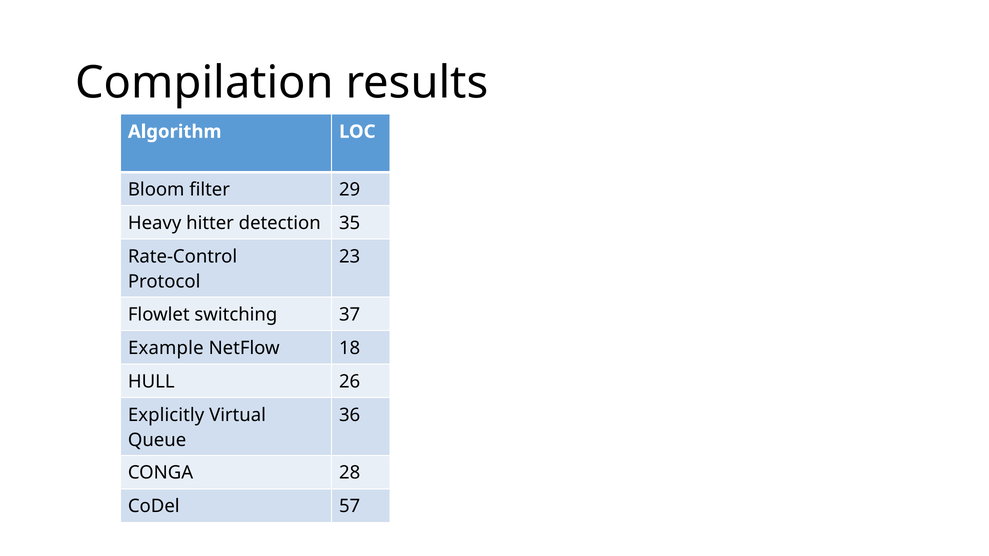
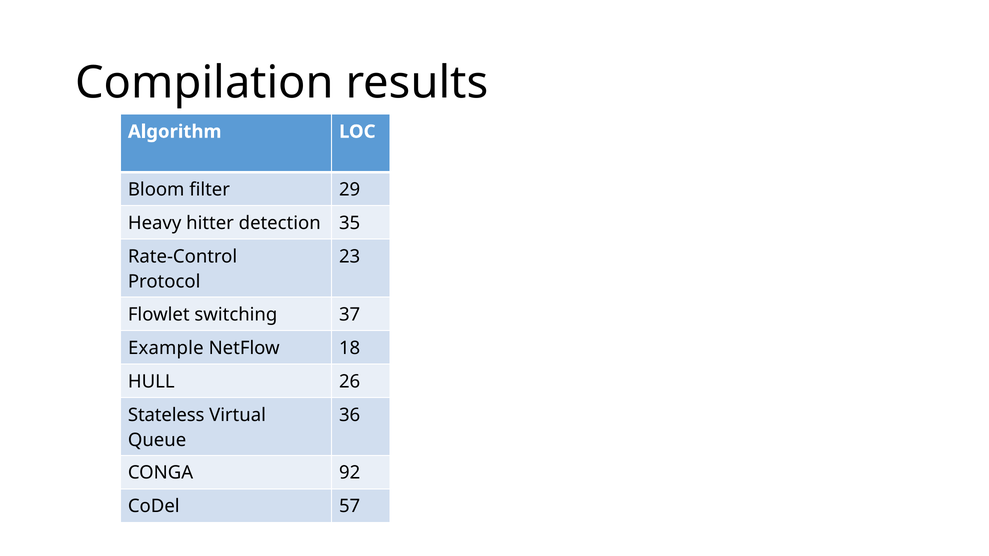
Explicitly: Explicitly -> Stateless
28: 28 -> 92
